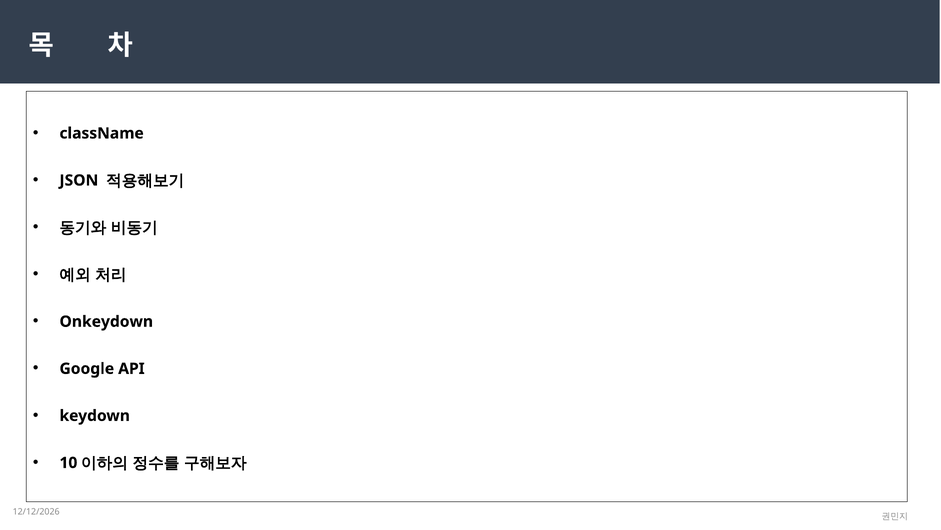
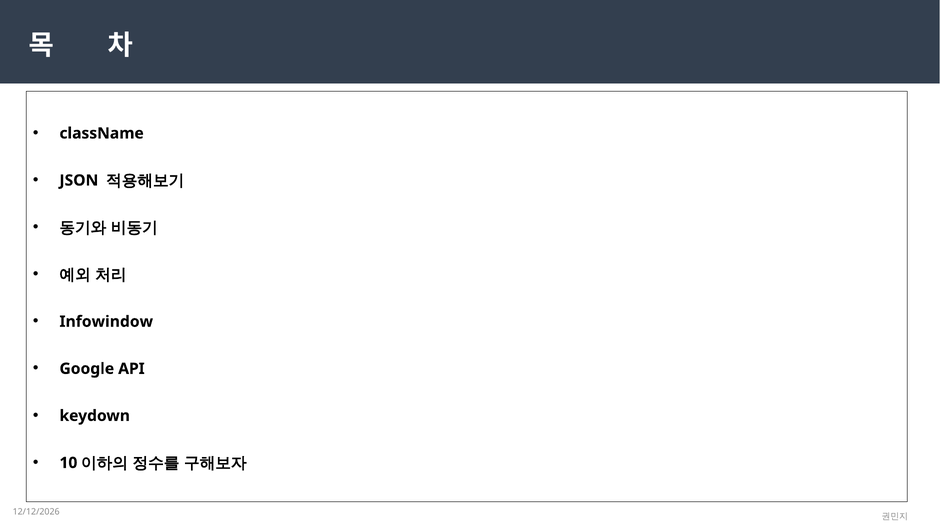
Onkeydown: Onkeydown -> Infowindow
